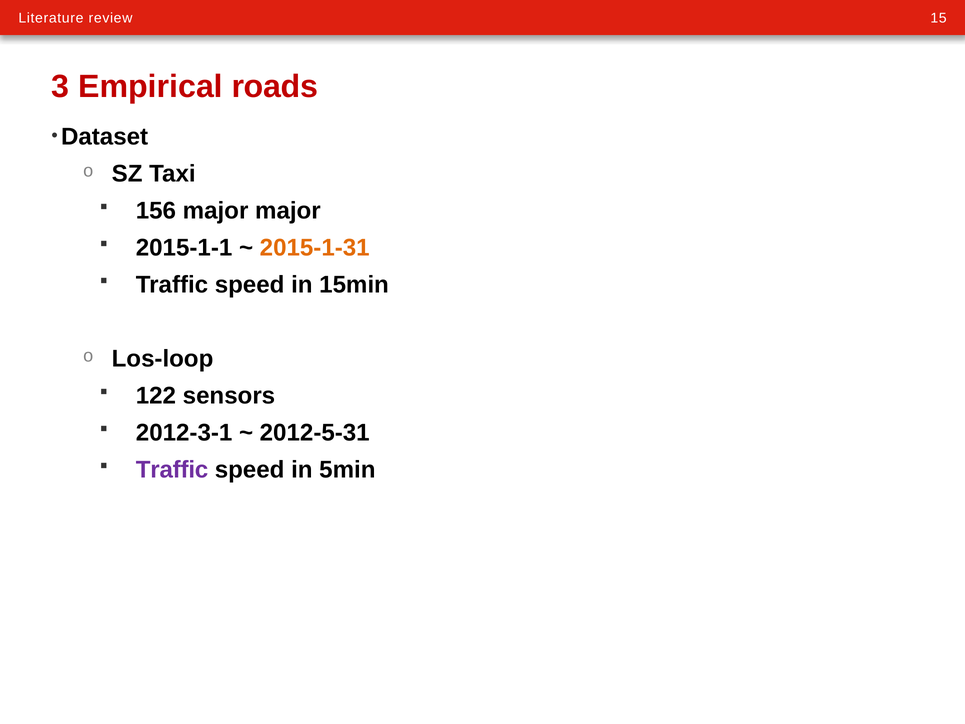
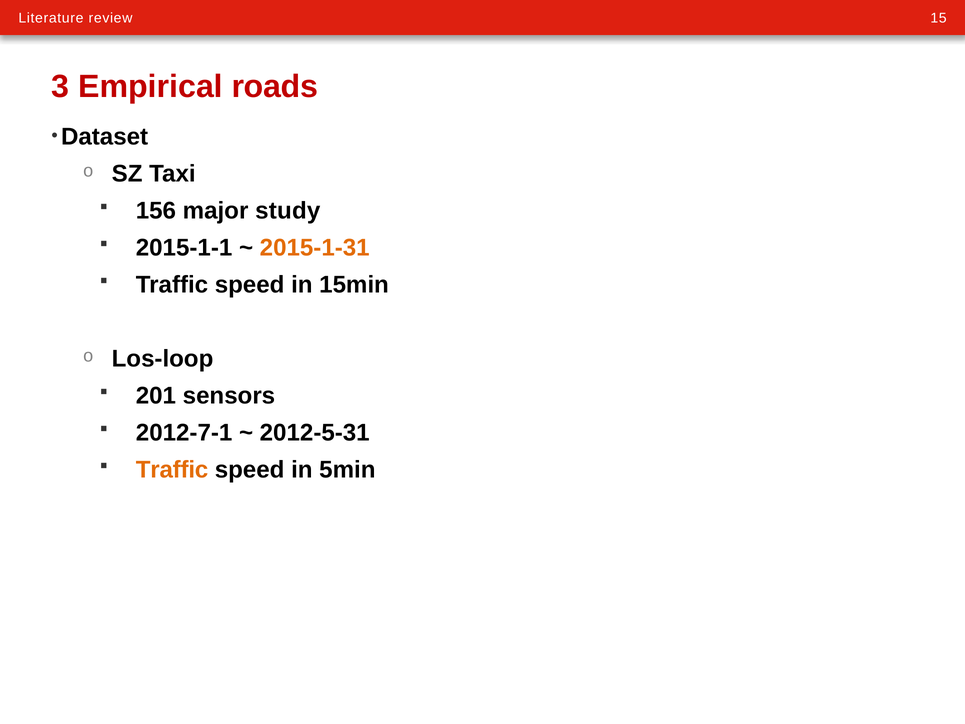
major major: major -> study
122: 122 -> 201
2012-3-1: 2012-3-1 -> 2012-7-1
Traffic at (172, 470) colour: purple -> orange
